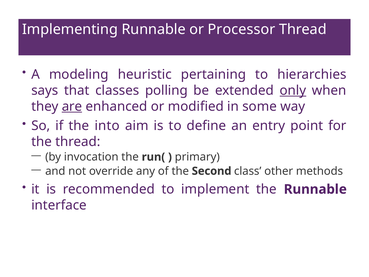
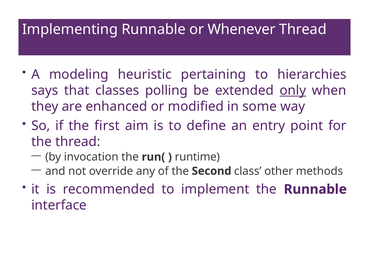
Processor: Processor -> Whenever
are underline: present -> none
into: into -> first
primary: primary -> runtime
